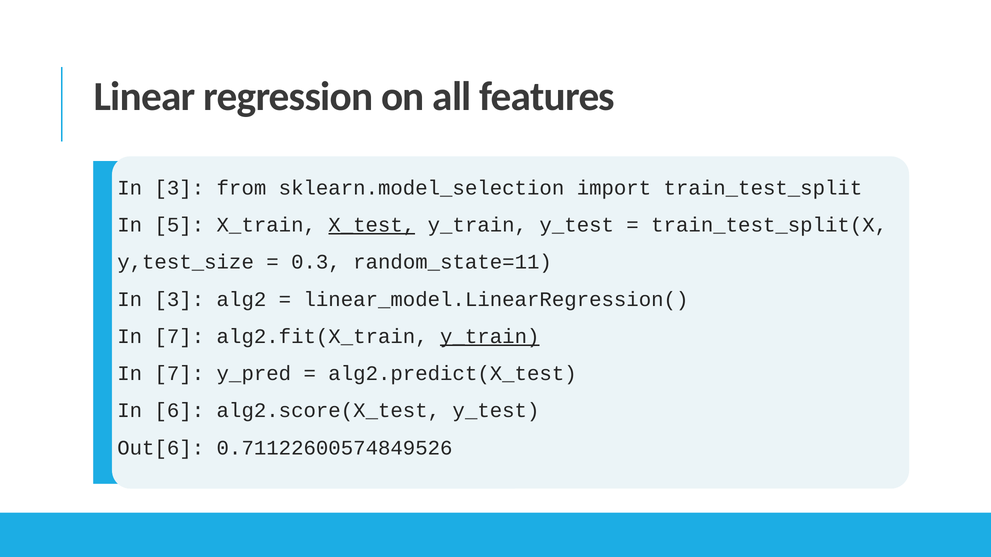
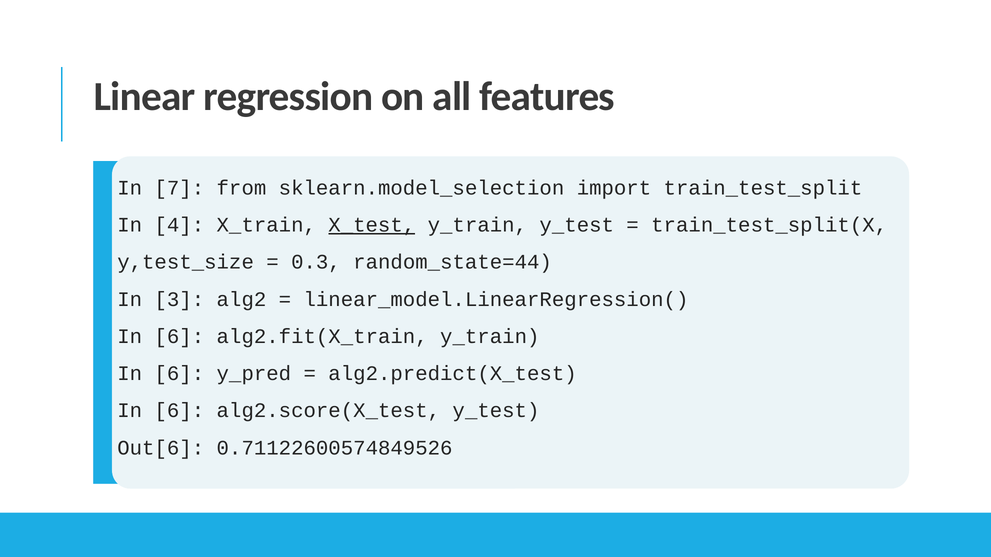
3 at (179, 188): 3 -> 7
5: 5 -> 4
random_state=11: random_state=11 -> random_state=44
7 at (179, 337): 7 -> 6
y_train at (490, 337) underline: present -> none
7 at (179, 374): 7 -> 6
